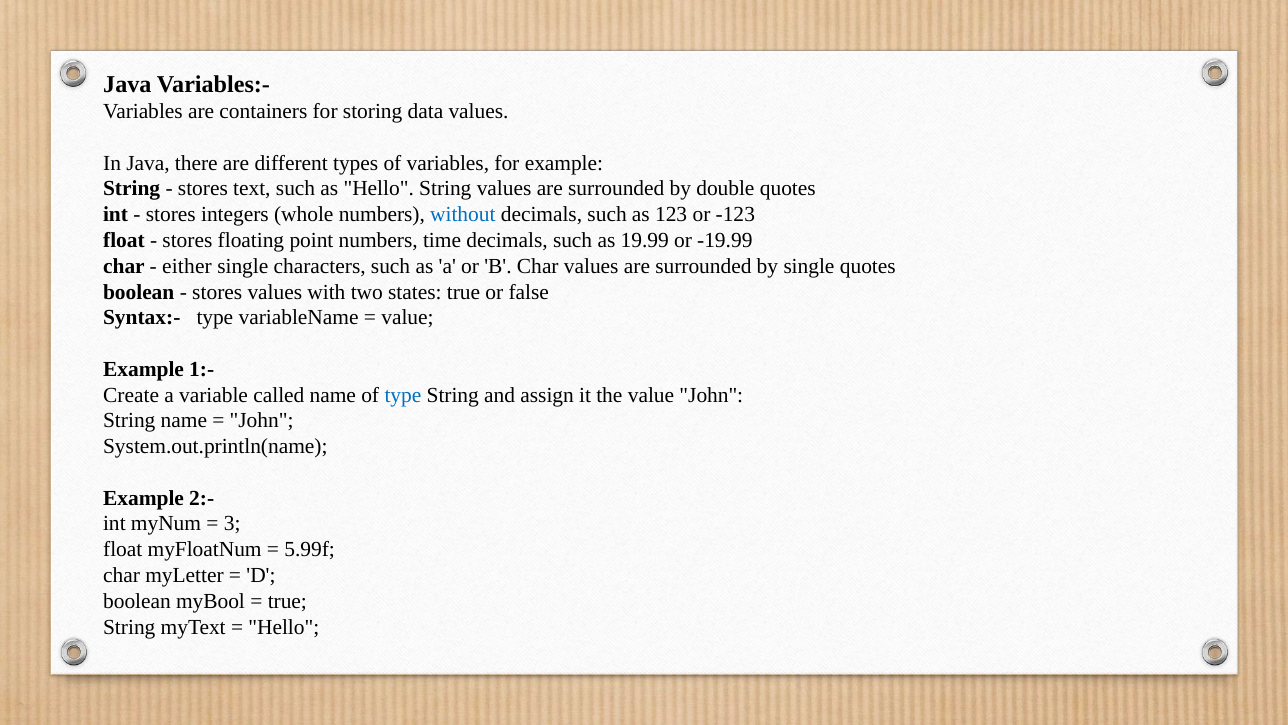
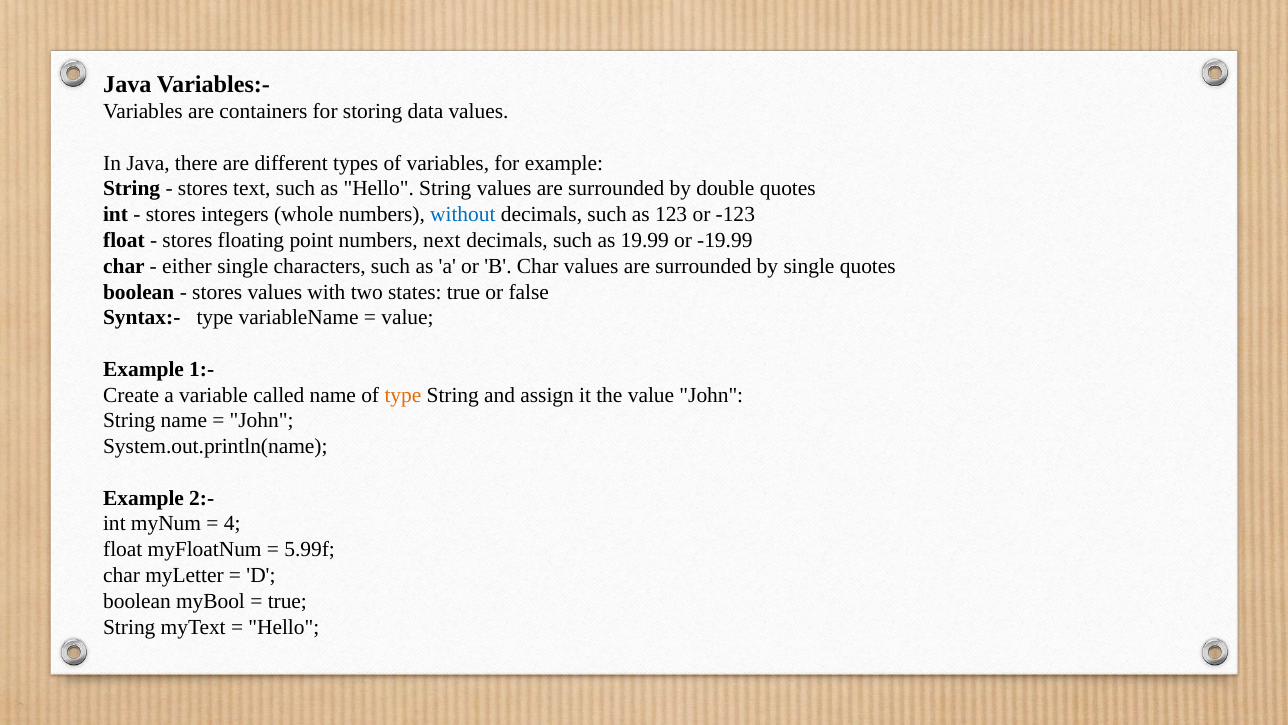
time: time -> next
type at (403, 395) colour: blue -> orange
3: 3 -> 4
